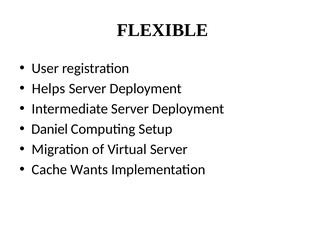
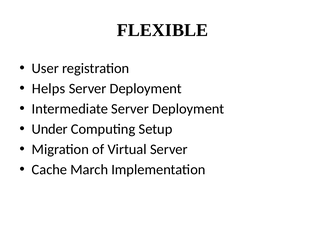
Daniel: Daniel -> Under
Wants: Wants -> March
